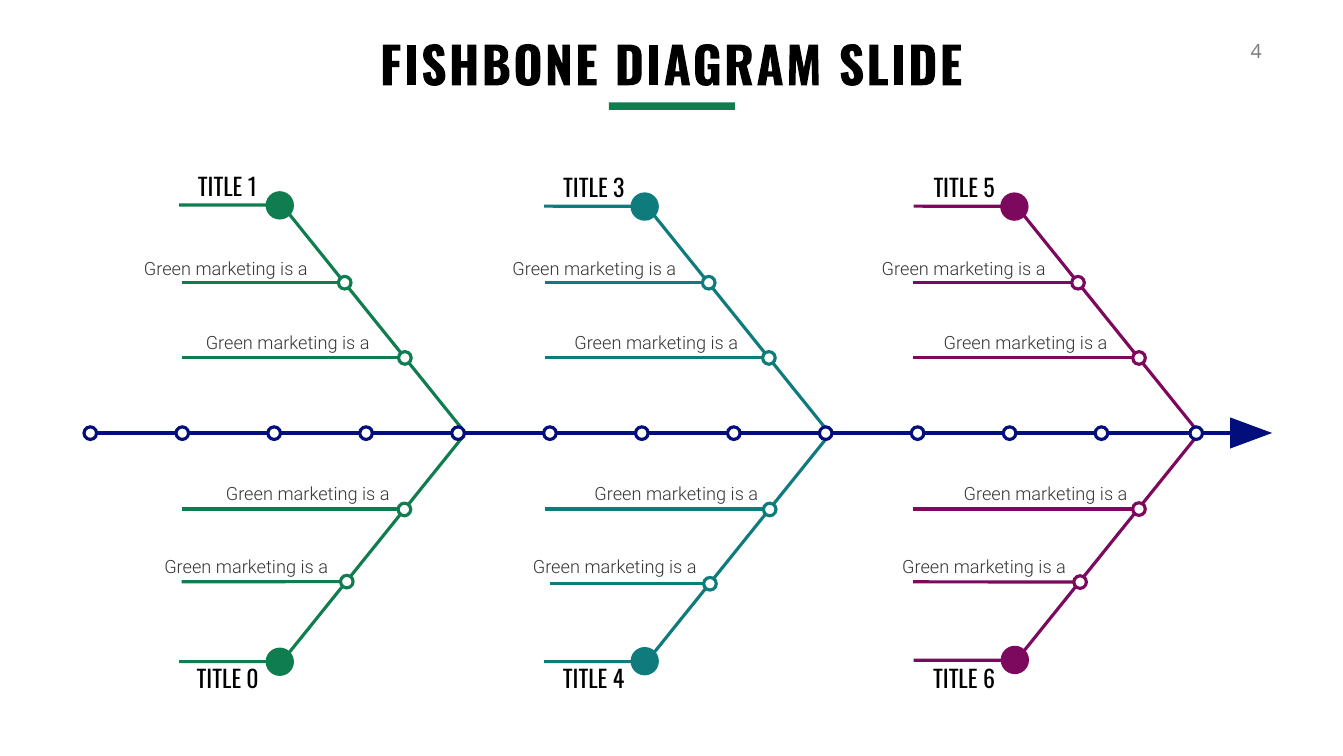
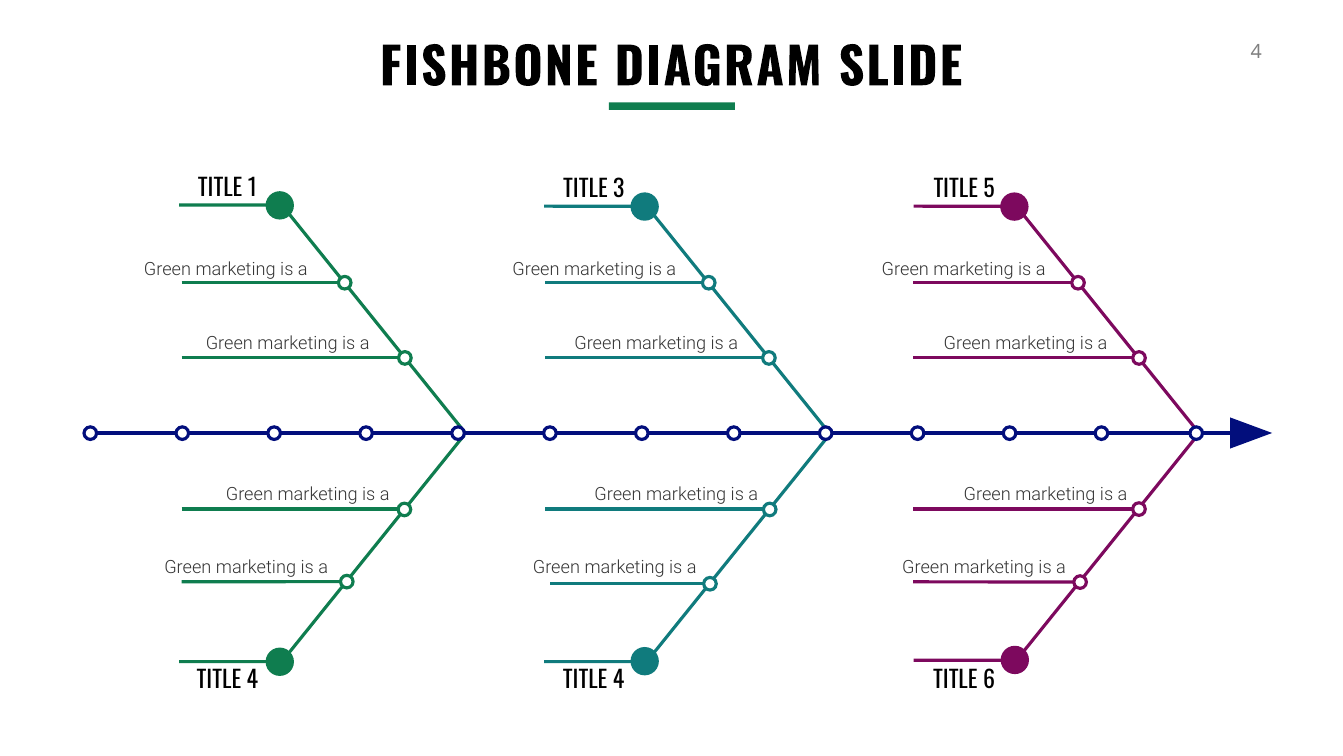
0 at (252, 680): 0 -> 4
